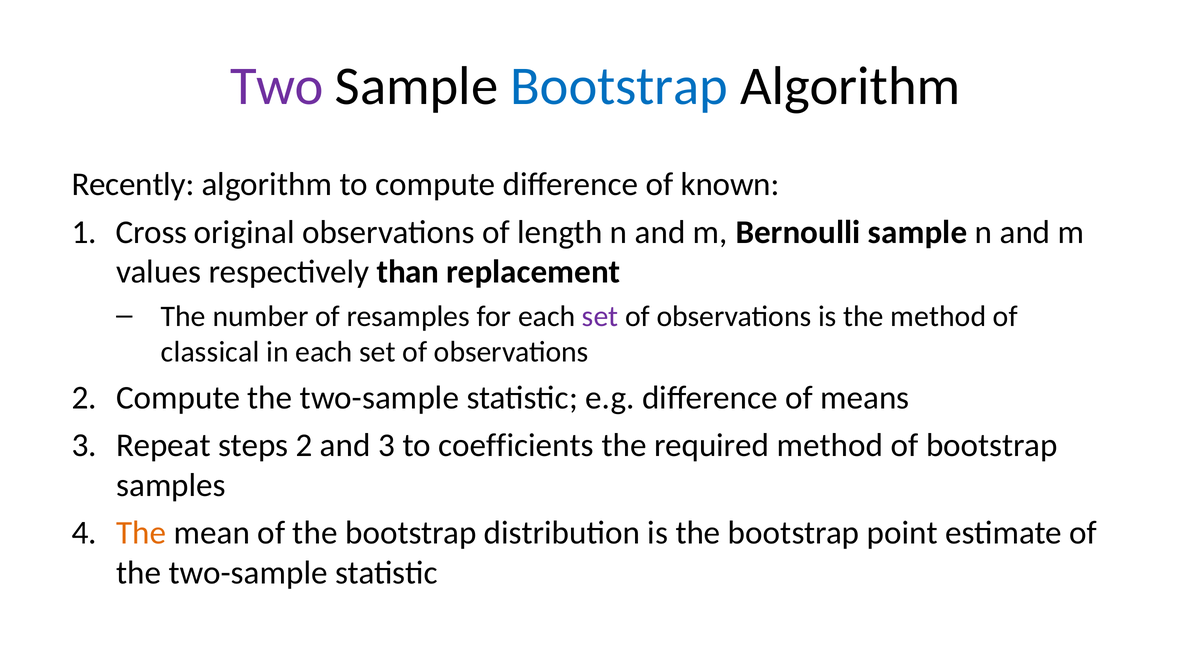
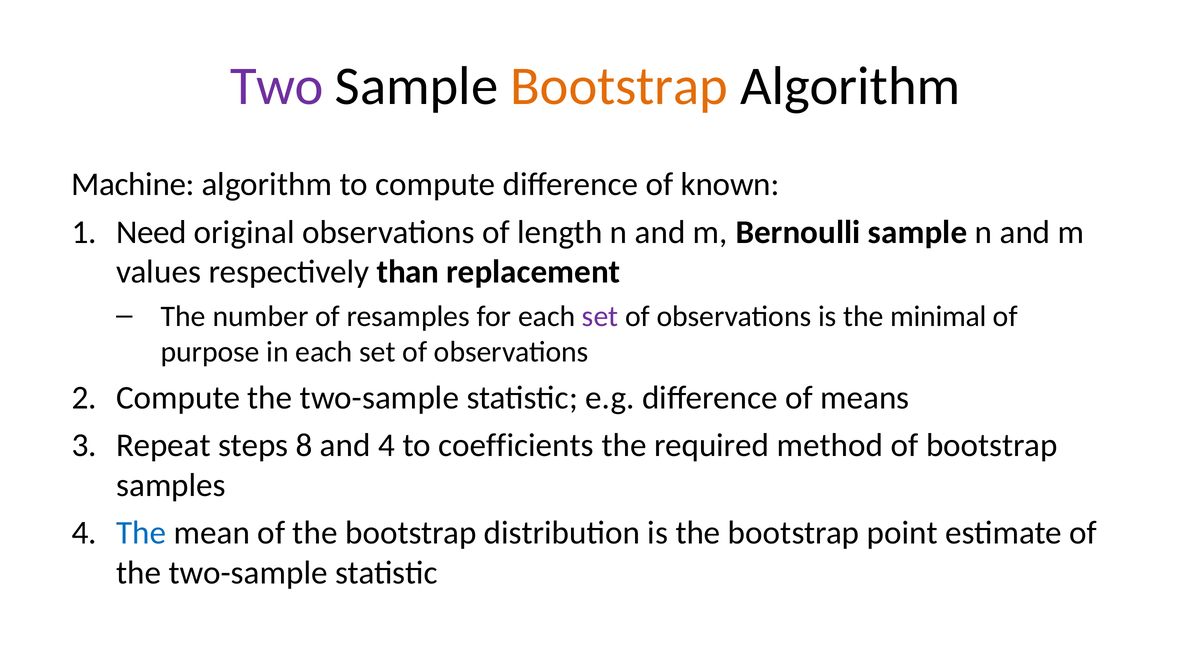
Bootstrap at (619, 86) colour: blue -> orange
Recently: Recently -> Machine
Cross: Cross -> Need
the method: method -> minimal
classical: classical -> purpose
steps 2: 2 -> 8
and 3: 3 -> 4
The at (141, 533) colour: orange -> blue
